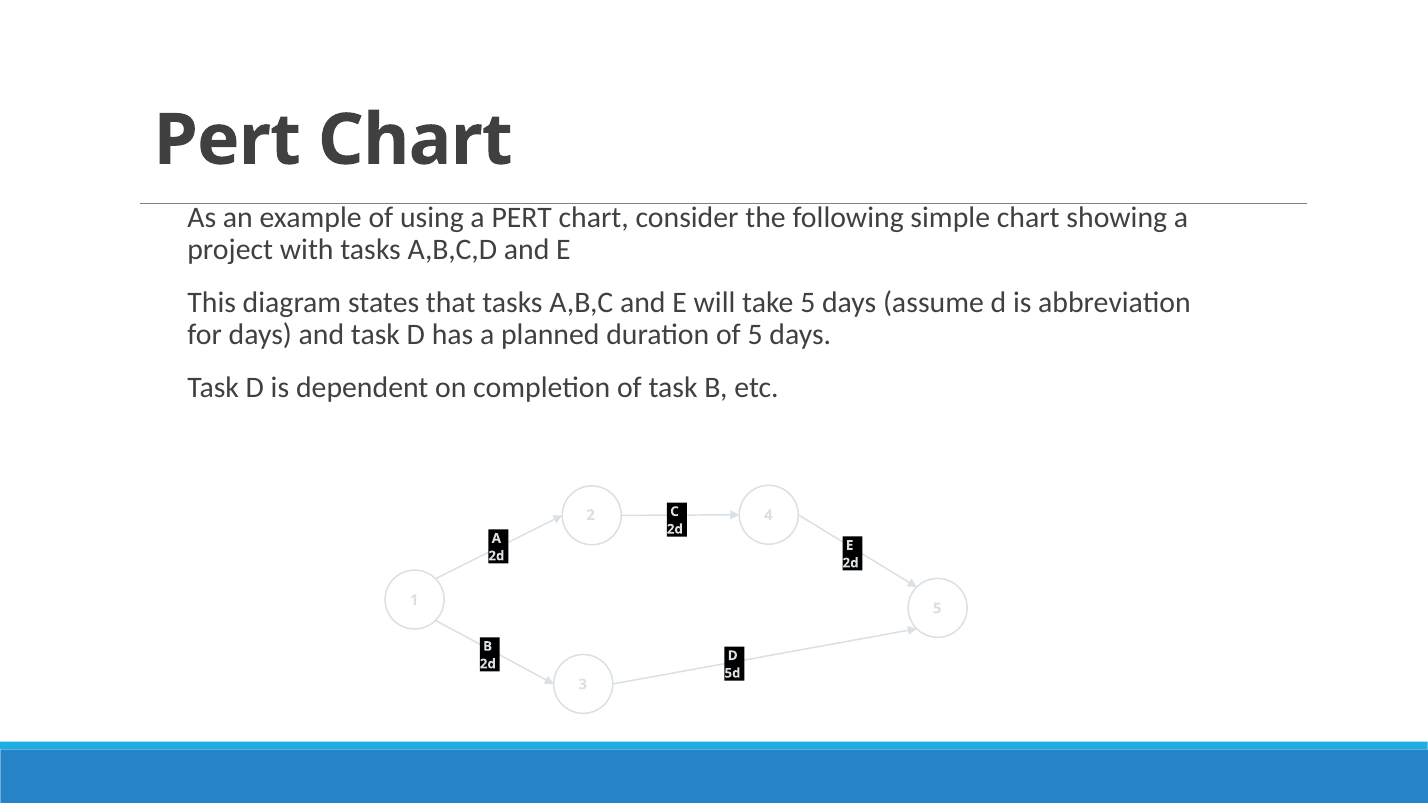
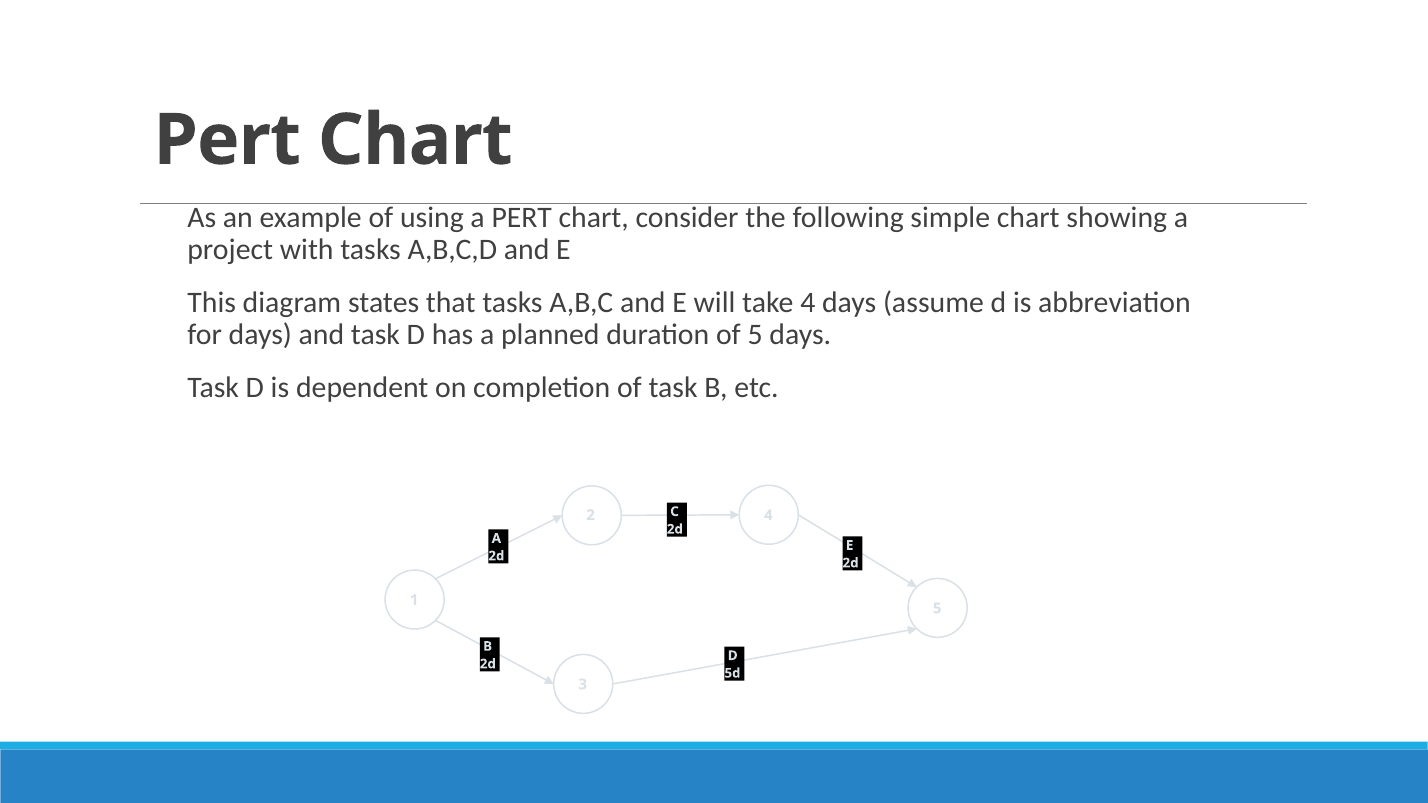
take 5: 5 -> 4
